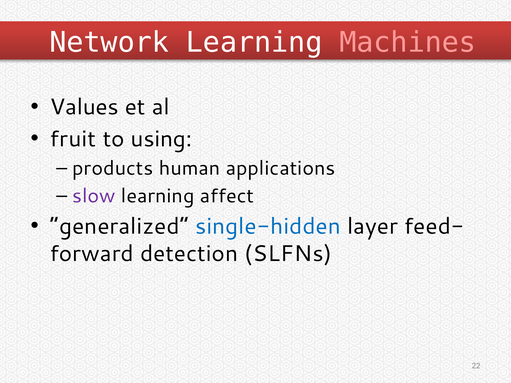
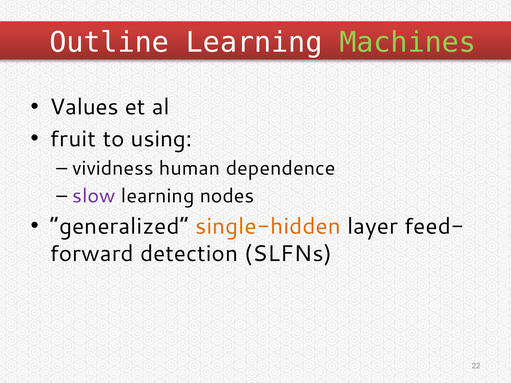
Network: Network -> Outline
Machines colour: pink -> light green
products: products -> vividness
applications: applications -> dependence
affect: affect -> nodes
single-hidden colour: blue -> orange
